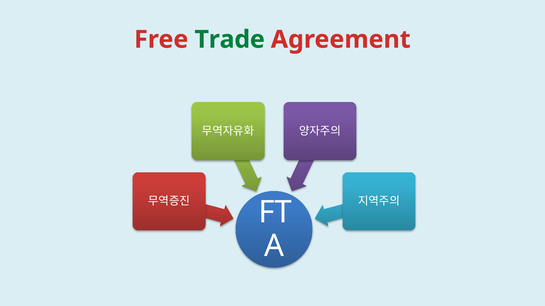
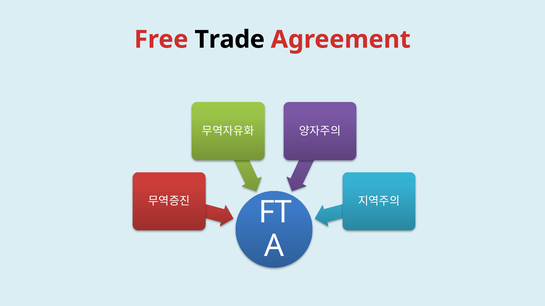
Trade colour: green -> black
